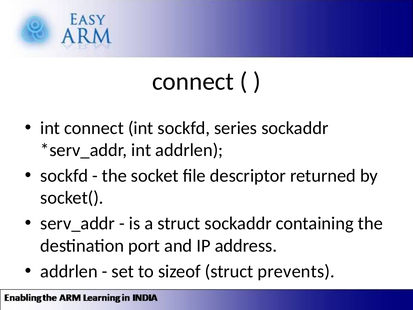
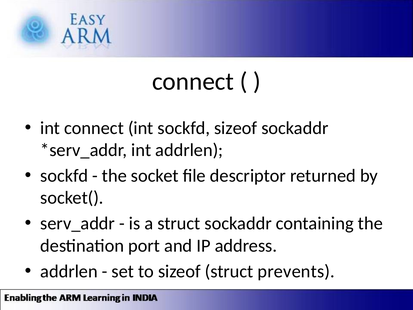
sockfd series: series -> sizeof
